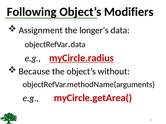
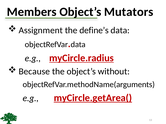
Following: Following -> Members
Modifiers: Modifiers -> Mutators
longer’s: longer’s -> define’s
myCircle.getArea( underline: none -> present
